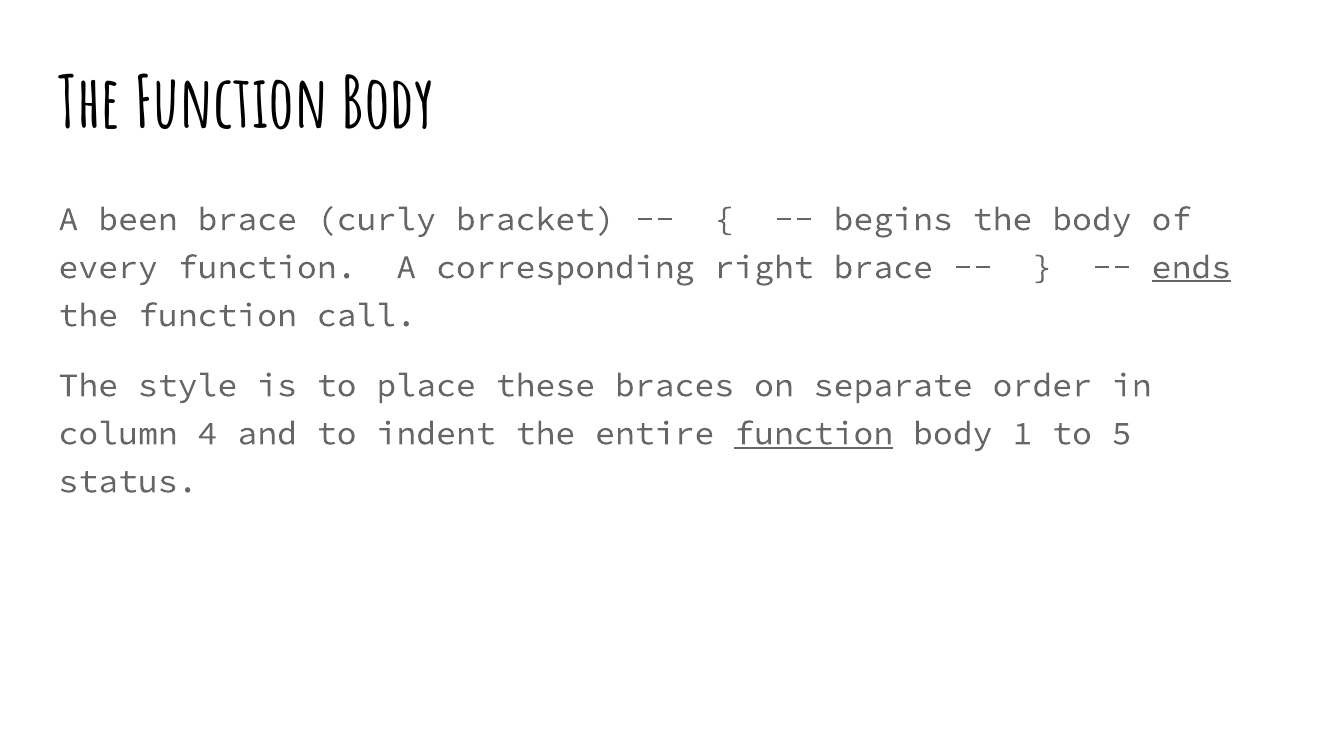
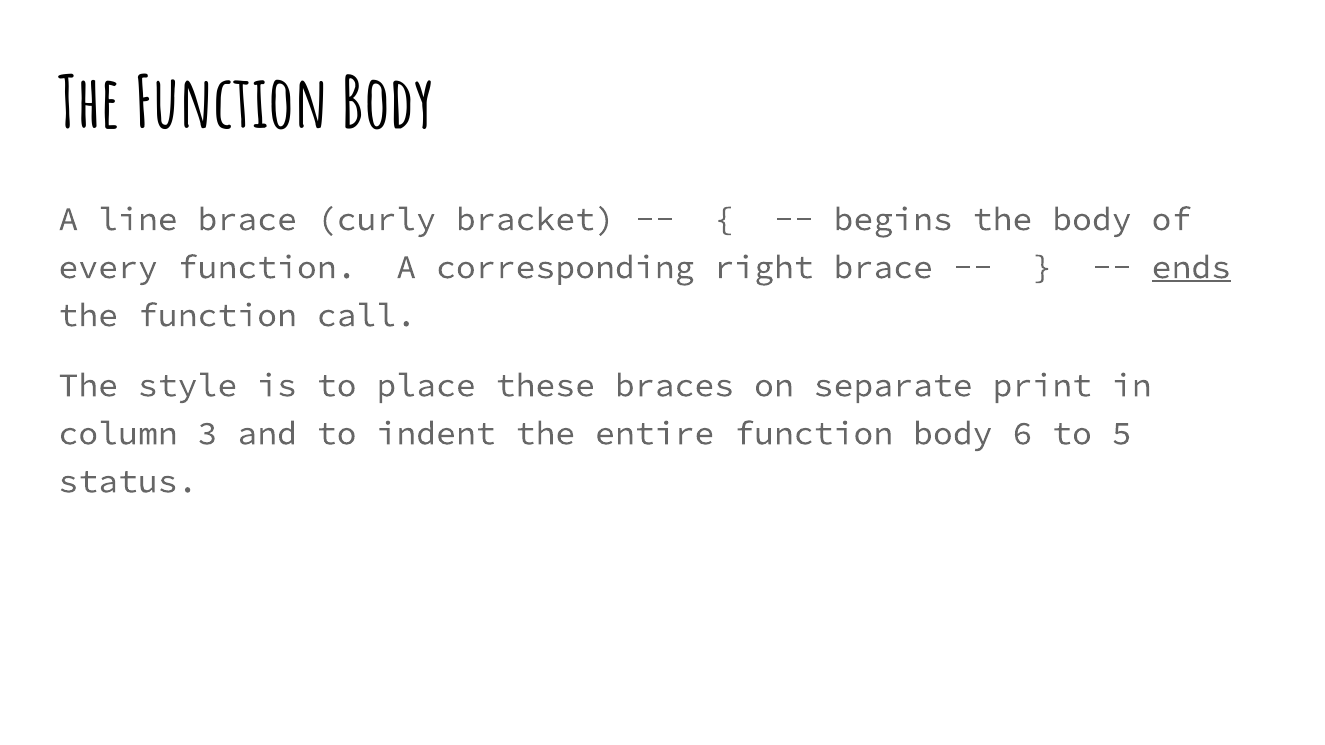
been: been -> line
order: order -> print
4: 4 -> 3
function at (814, 434) underline: present -> none
1: 1 -> 6
